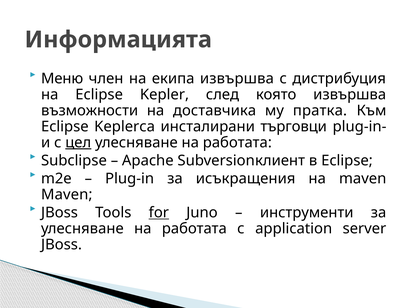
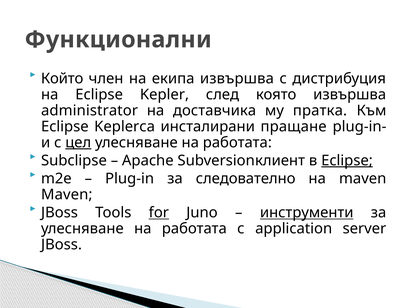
Информацията: Информацията -> Функционални
Меню: Меню -> Който
възможности: възможности -> administrator
търговци: търговци -> пращане
Eclipse at (347, 161) underline: none -> present
исъкращения: исъкращения -> следователно
инструменти underline: none -> present
